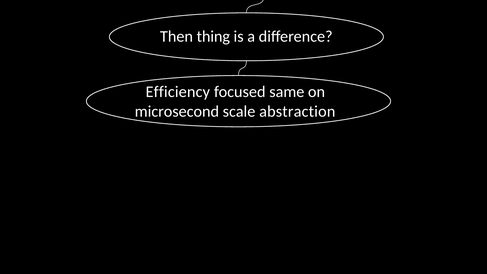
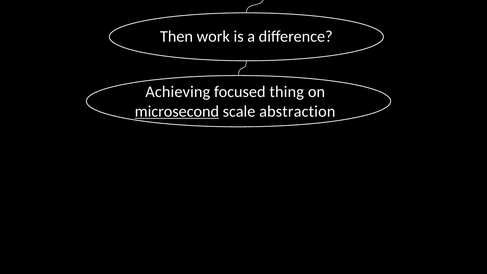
thing: thing -> work
Efficiency: Efficiency -> Achieving
same: same -> thing
microsecond underline: none -> present
